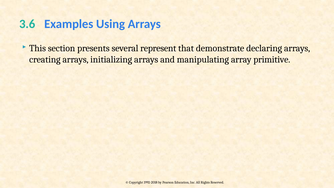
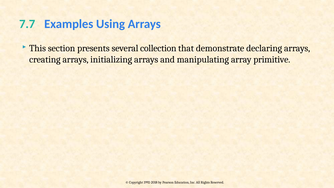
3.6: 3.6 -> 7.7
represent: represent -> collection
